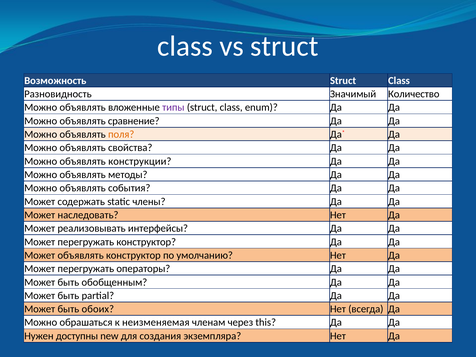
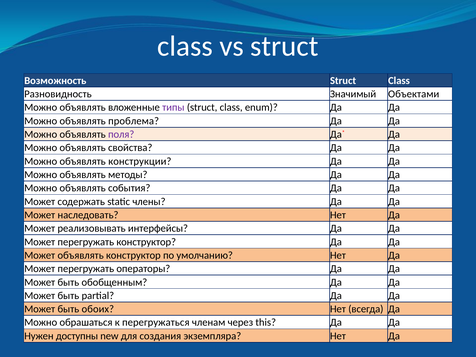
Количество: Количество -> Объектами
сравнение: сравнение -> проблема
поля colour: orange -> purple
неизменяемая: неизменяемая -> перегружаться
